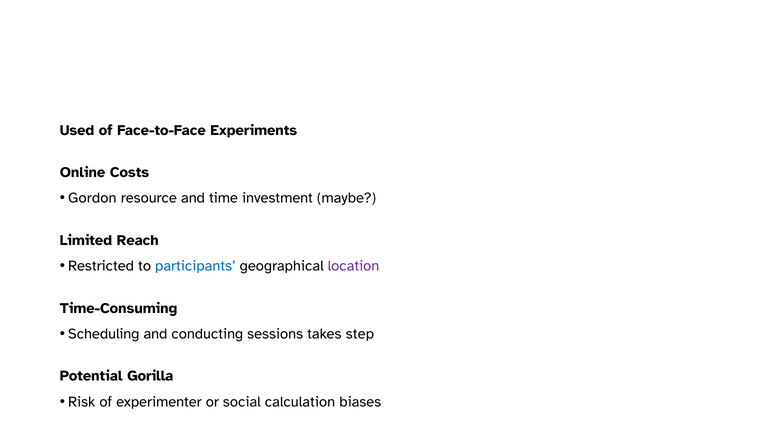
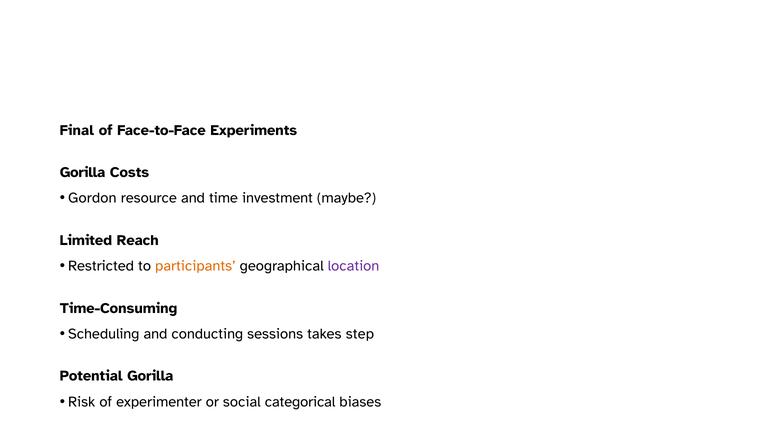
Used: Used -> Final
Online at (82, 172): Online -> Gorilla
participants colour: blue -> orange
calculation: calculation -> categorical
